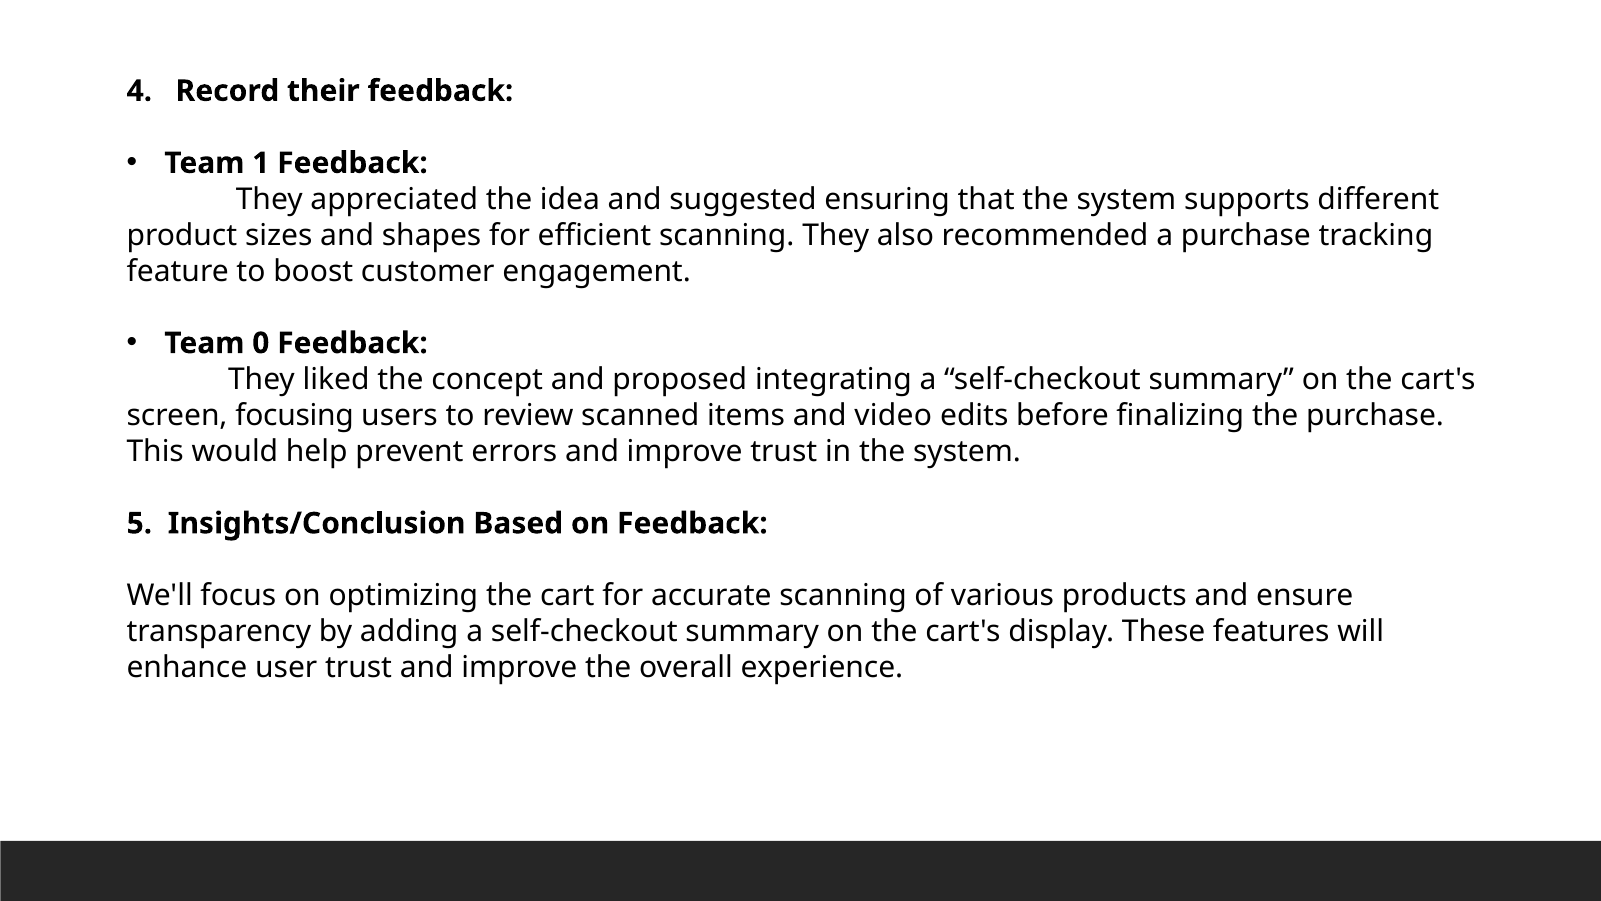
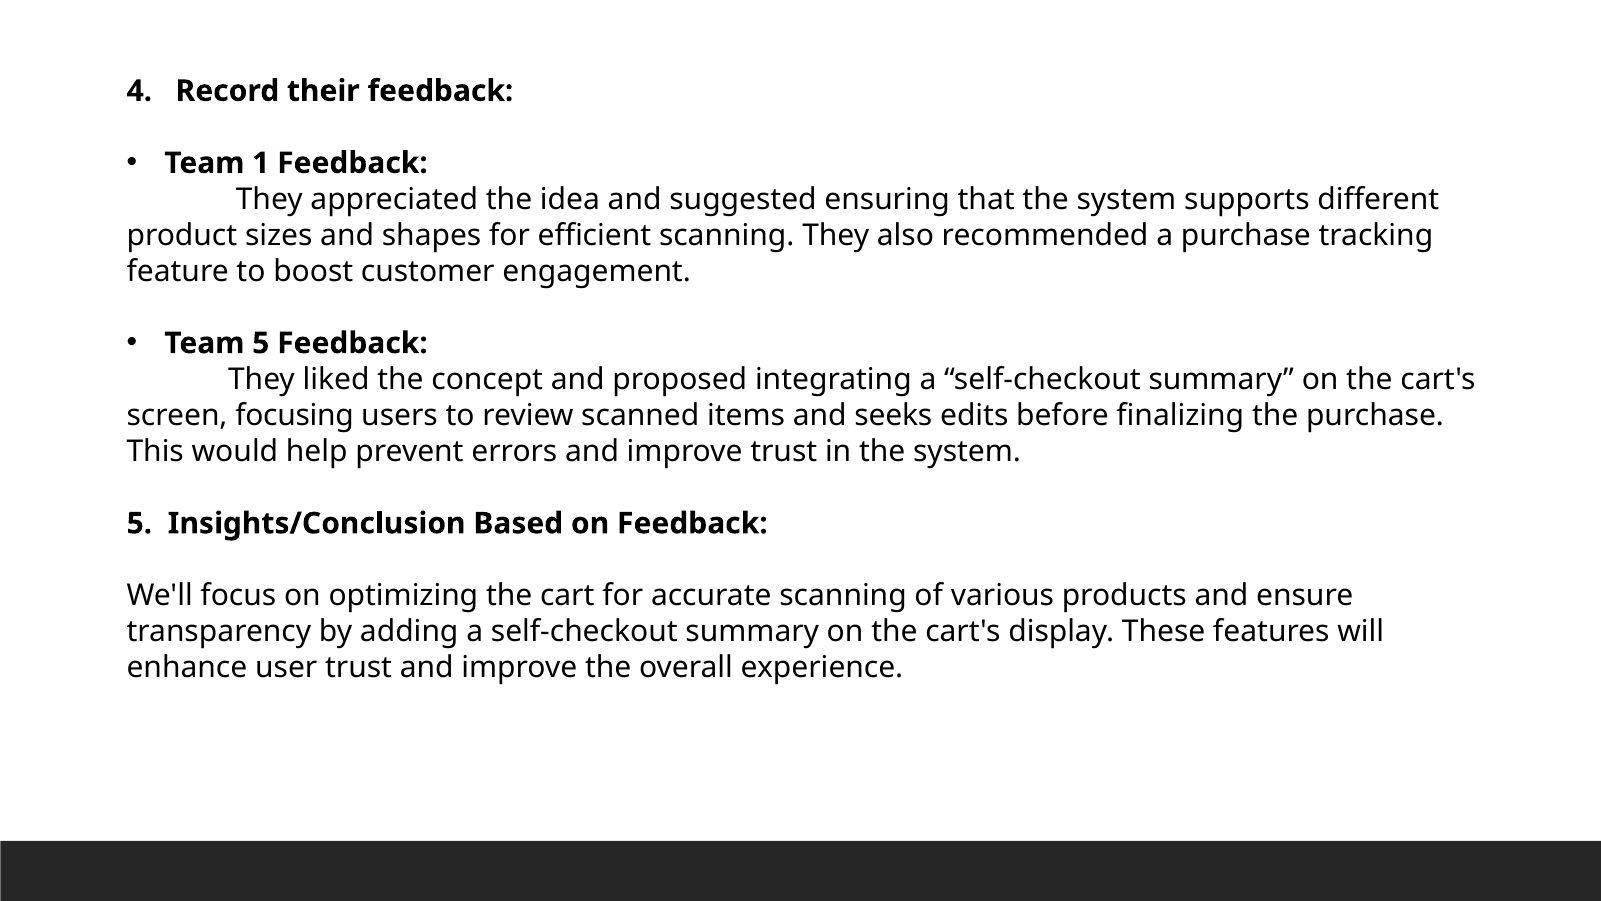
Team 0: 0 -> 5
video: video -> seeks
